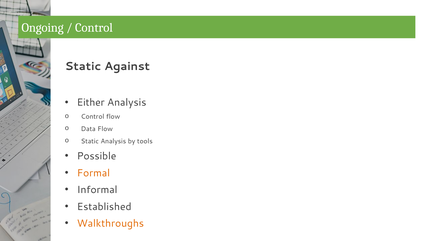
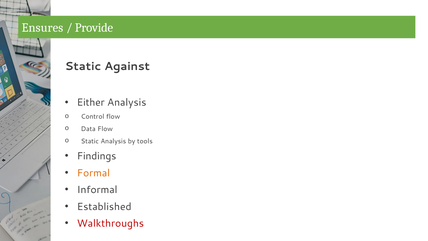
Ongoing: Ongoing -> Ensures
Control at (94, 28): Control -> Provide
Possible: Possible -> Findings
Walkthroughs colour: orange -> red
